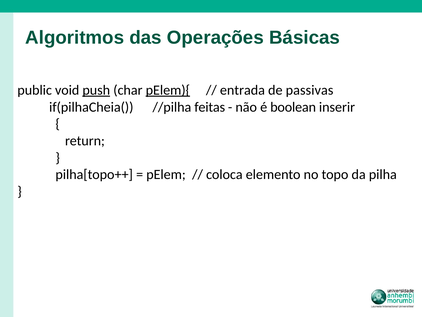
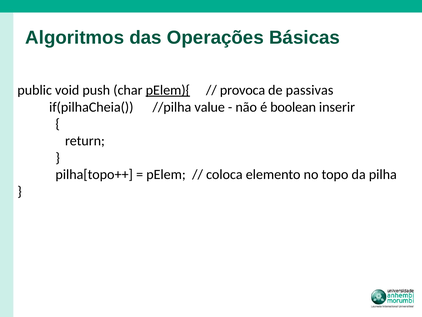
push underline: present -> none
entrada: entrada -> provoca
feitas: feitas -> value
